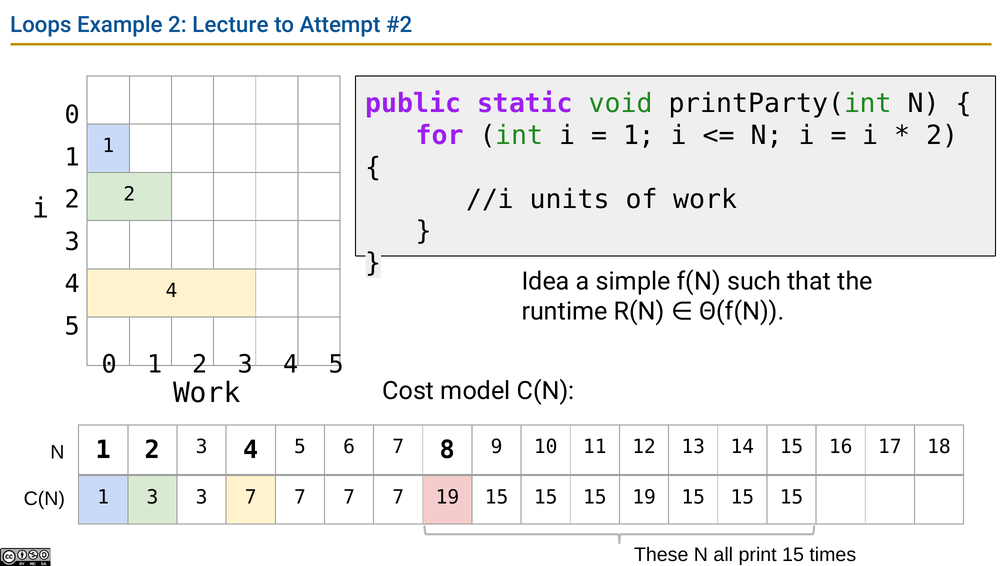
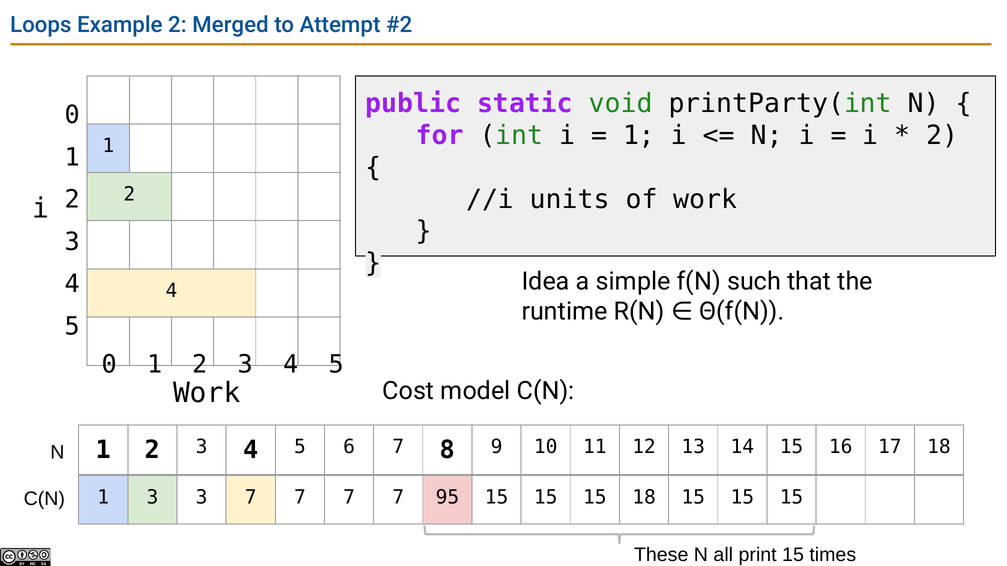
Lecture: Lecture -> Merged
7 19: 19 -> 95
15 19: 19 -> 18
